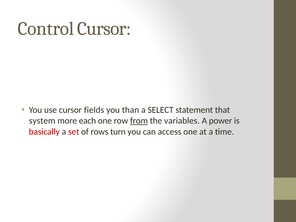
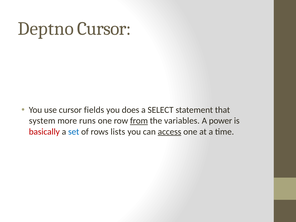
Control: Control -> Deptno
than: than -> does
each: each -> runs
set colour: red -> blue
turn: turn -> lists
access underline: none -> present
